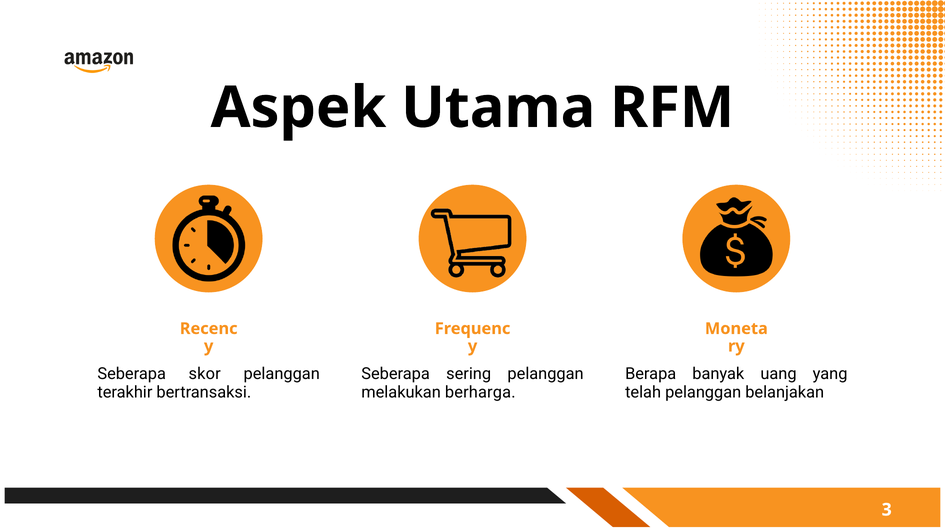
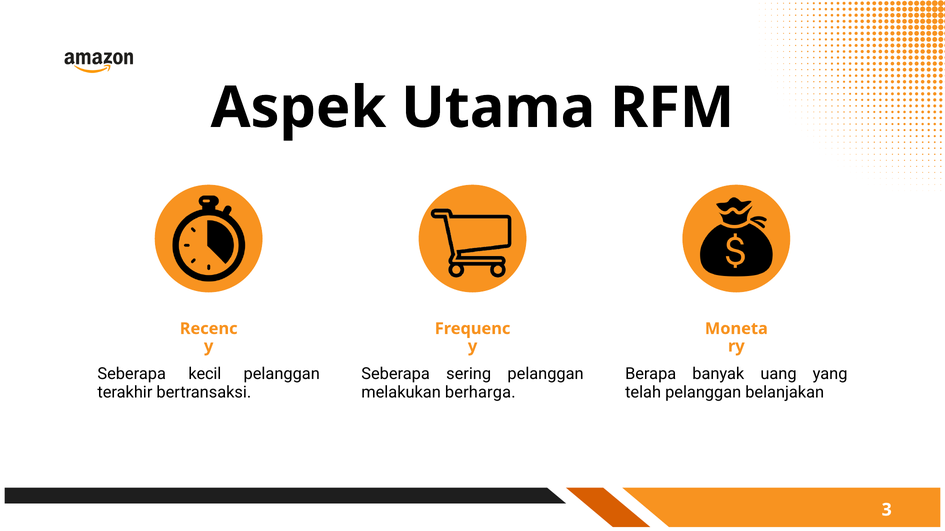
skor: skor -> kecil
